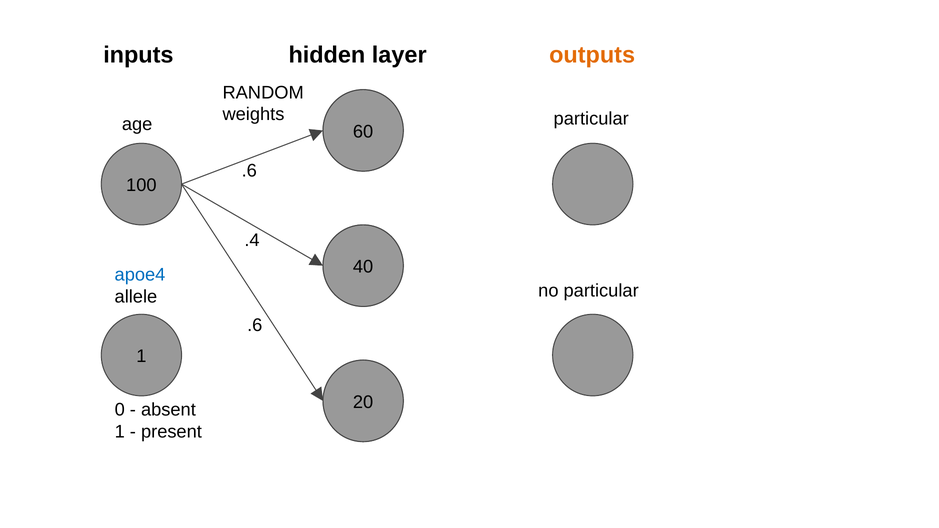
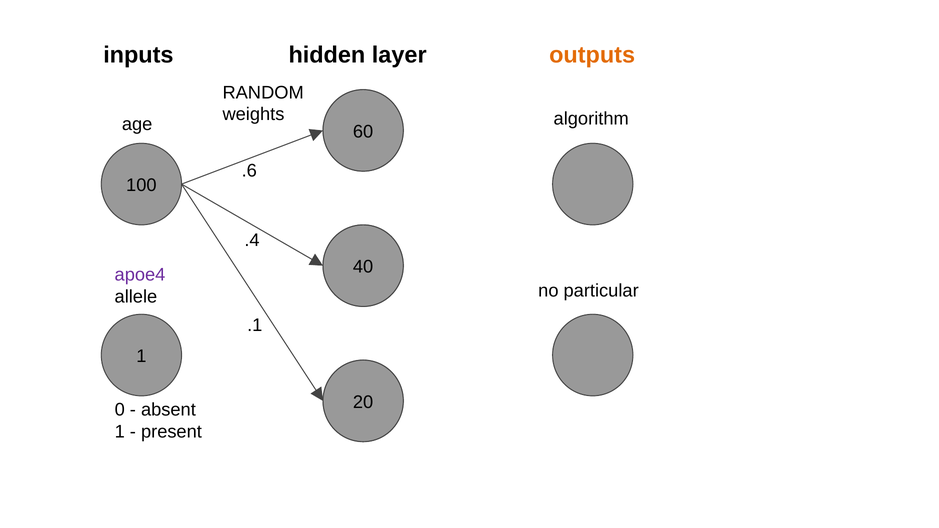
particular at (591, 119): particular -> algorithm
apoe4 colour: blue -> purple
.6 at (255, 325): .6 -> .1
